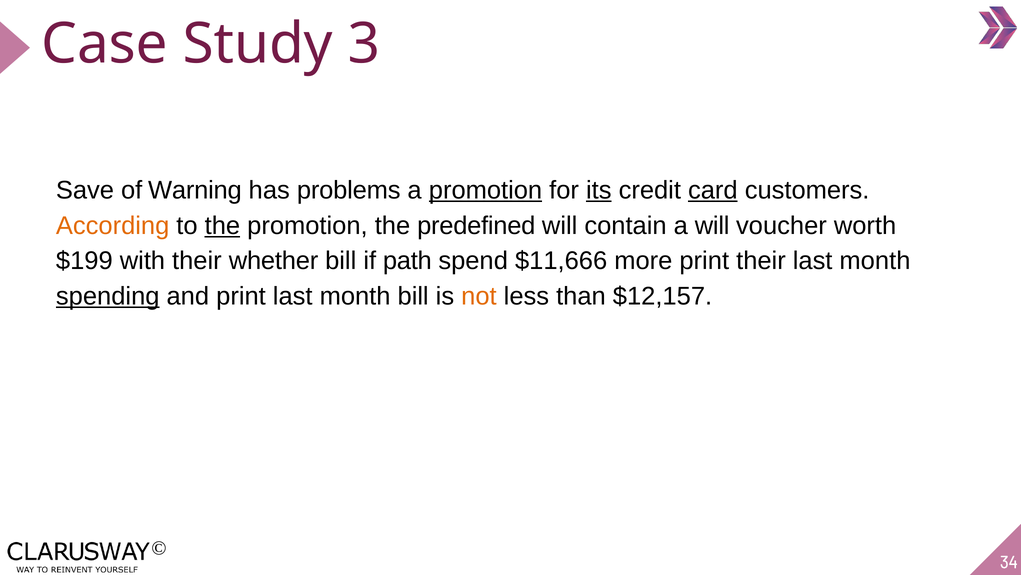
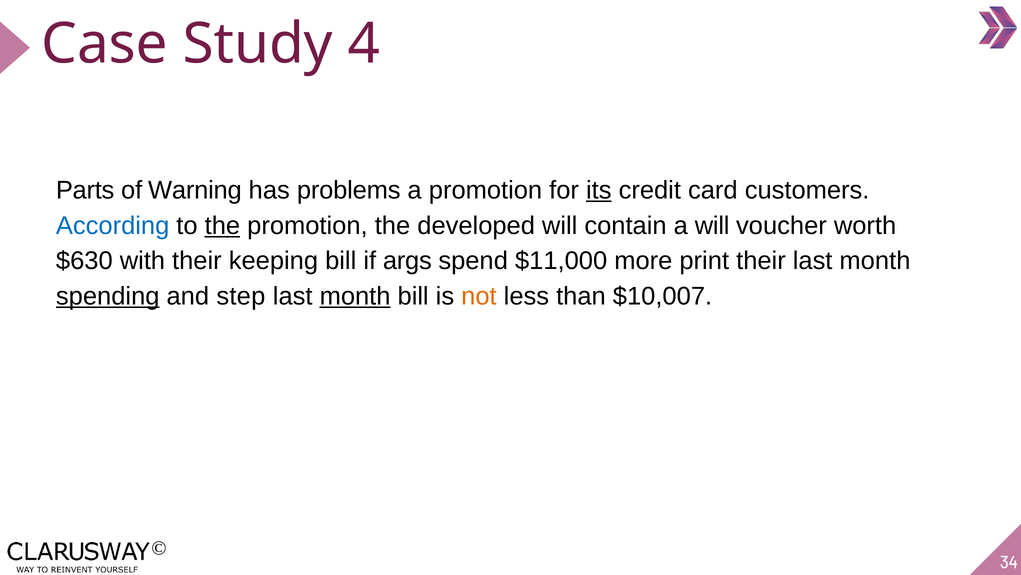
3: 3 -> 4
Save: Save -> Parts
promotion at (486, 190) underline: present -> none
card underline: present -> none
According colour: orange -> blue
predefined: predefined -> developed
$199: $199 -> $630
whether: whether -> keeping
path: path -> args
$11,666: $11,666 -> $11,000
and print: print -> step
month at (355, 296) underline: none -> present
$12,157: $12,157 -> $10,007
